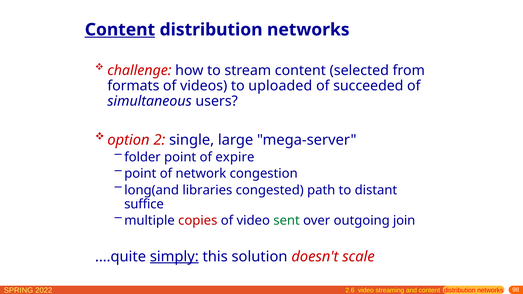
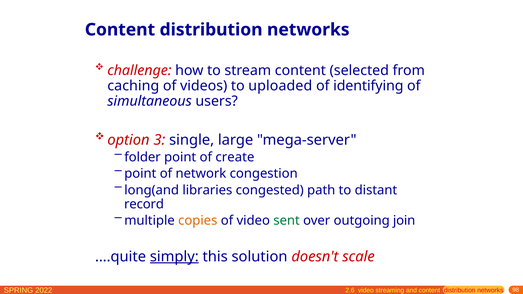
Content at (120, 30) underline: present -> none
formats: formats -> caching
succeeded: succeeded -> identifying
2: 2 -> 3
expire: expire -> create
suffice: suffice -> record
copies colour: red -> orange
